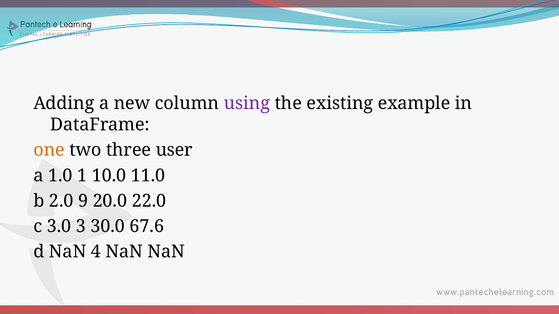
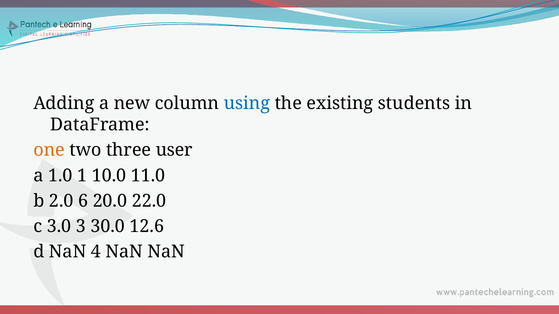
using colour: purple -> blue
example: example -> students
9: 9 -> 6
67.6: 67.6 -> 12.6
